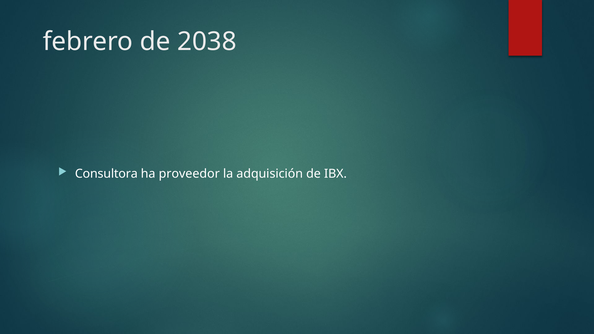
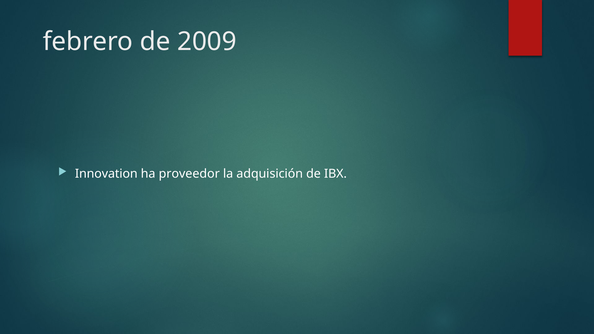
2038: 2038 -> 2009
Consultora: Consultora -> Innovation
